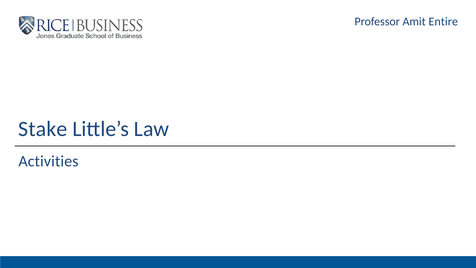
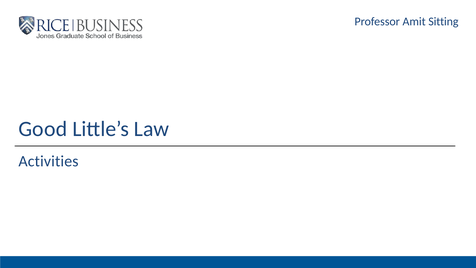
Entire: Entire -> Sitting
Stake: Stake -> Good
